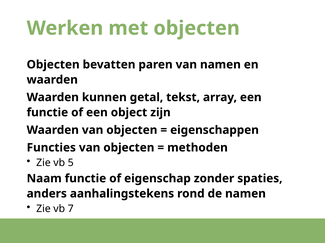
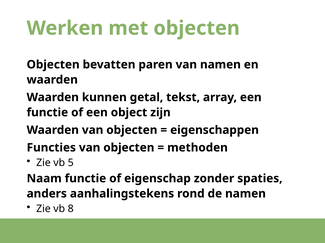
7: 7 -> 8
